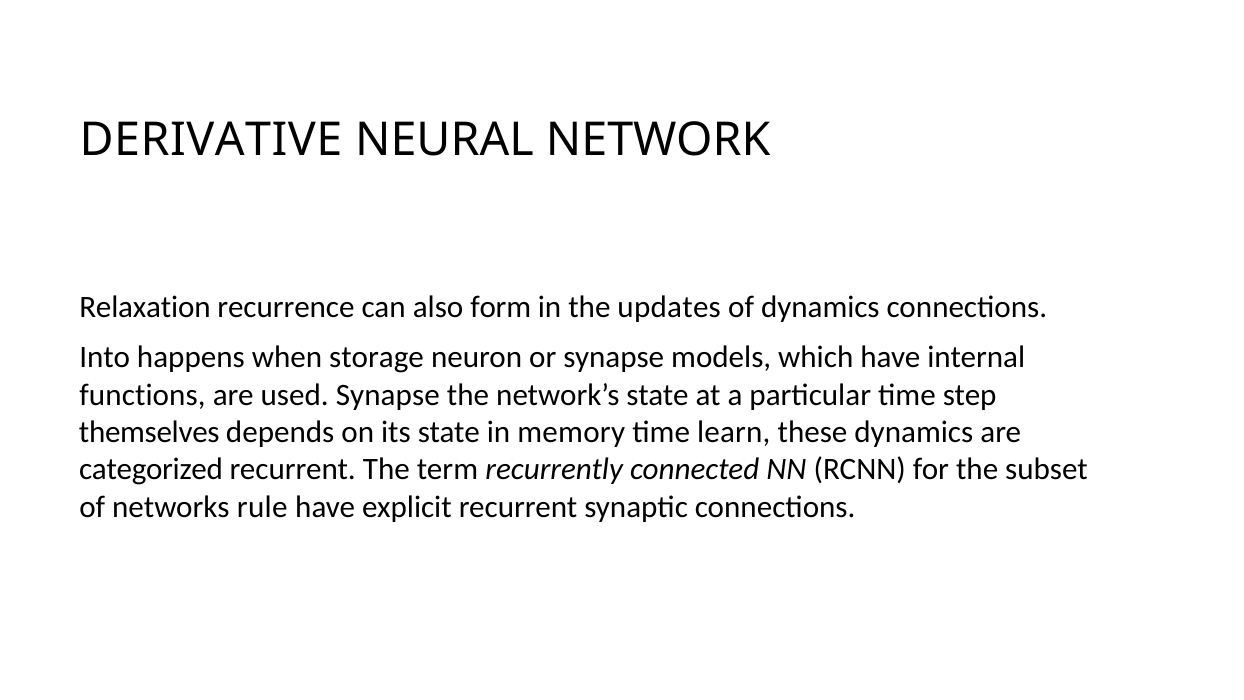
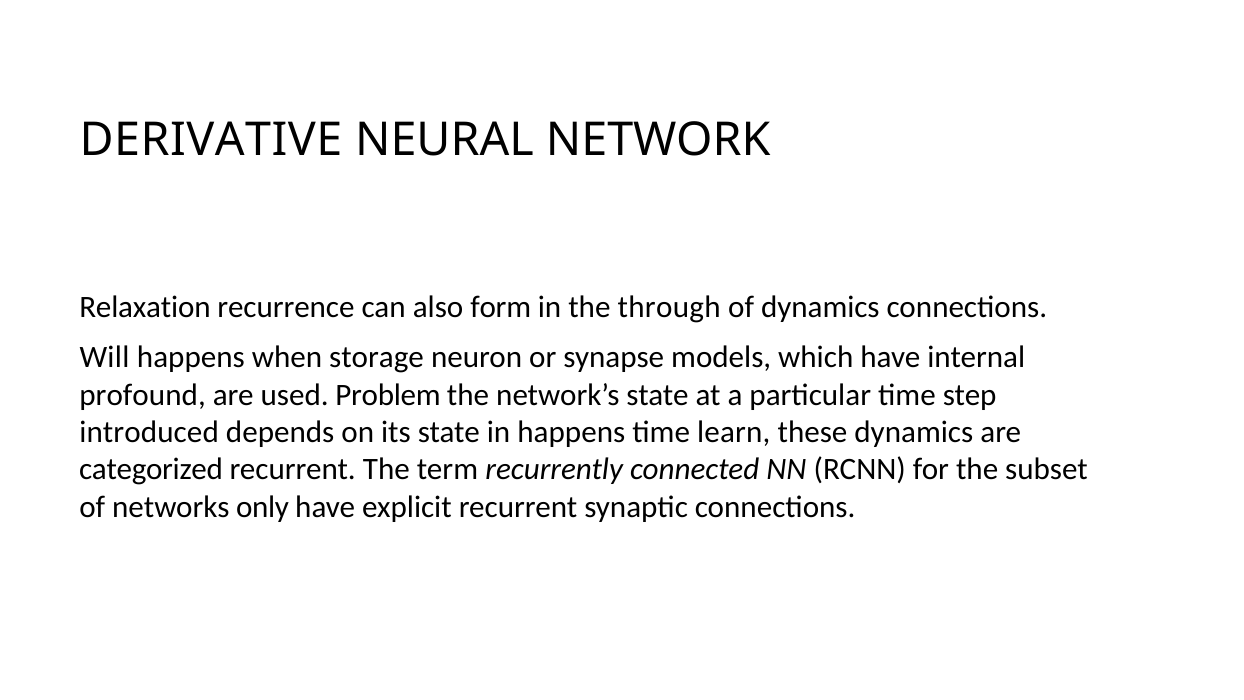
updates: updates -> through
Into: Into -> Will
functions: functions -> profound
used Synapse: Synapse -> Problem
themselves: themselves -> introduced
in memory: memory -> happens
rule: rule -> only
